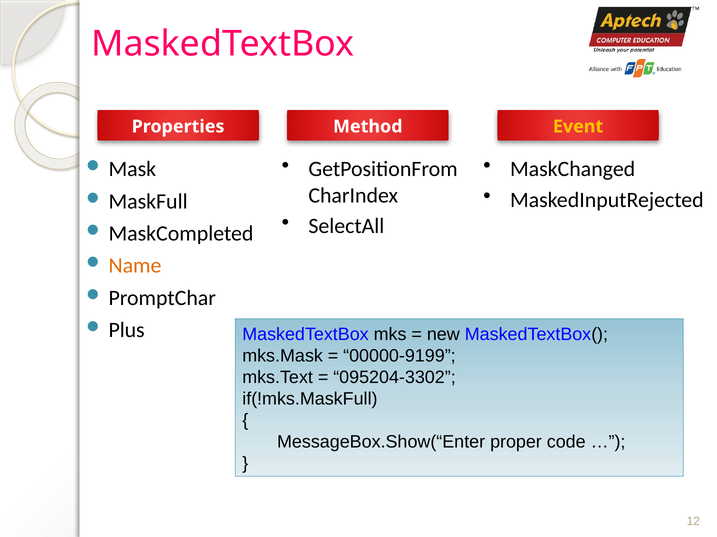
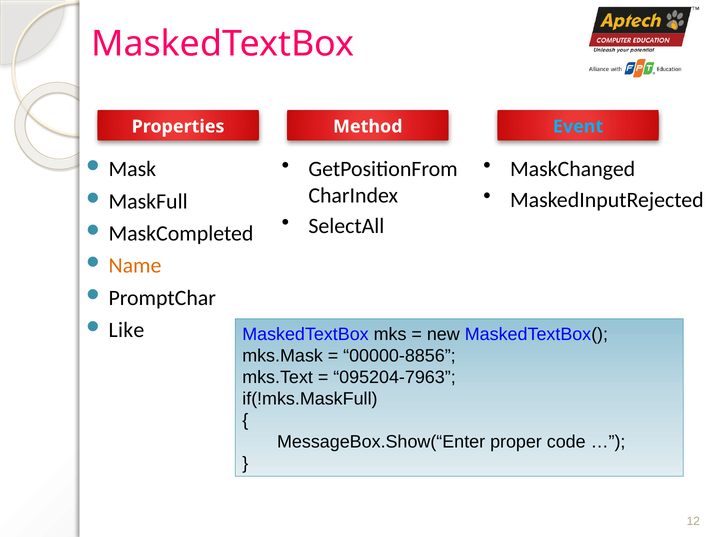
Event colour: yellow -> light blue
Plus: Plus -> Like
00000-9199: 00000-9199 -> 00000-8856
095204-3302: 095204-3302 -> 095204-7963
